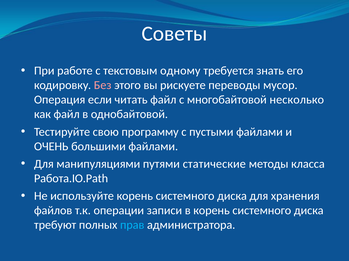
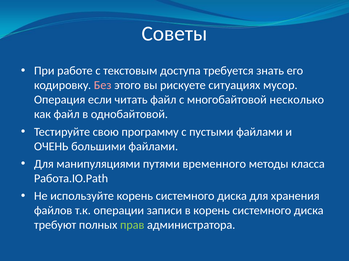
одному: одному -> доступа
переводы: переводы -> ситуациях
статические: статические -> временного
прав colour: light blue -> light green
